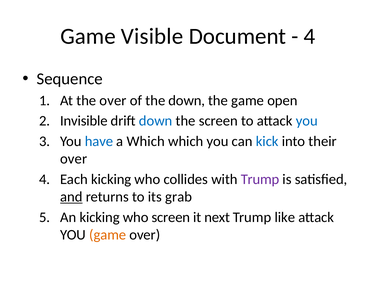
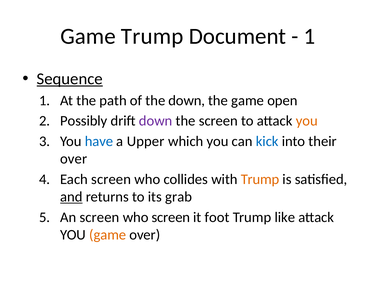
Game Visible: Visible -> Trump
4 at (309, 36): 4 -> 1
Sequence underline: none -> present
the over: over -> path
Invisible: Invisible -> Possibly
down at (156, 121) colour: blue -> purple
you at (307, 121) colour: blue -> orange
a Which: Which -> Upper
Each kicking: kicking -> screen
Trump at (260, 179) colour: purple -> orange
An kicking: kicking -> screen
next: next -> foot
